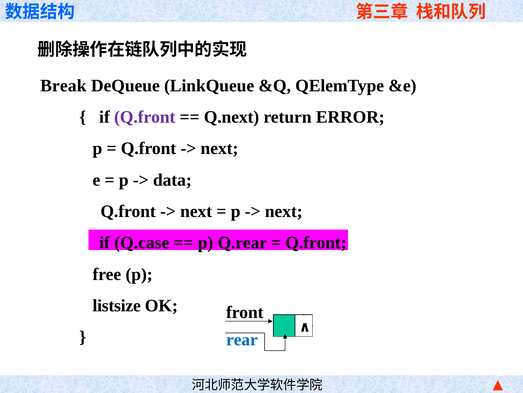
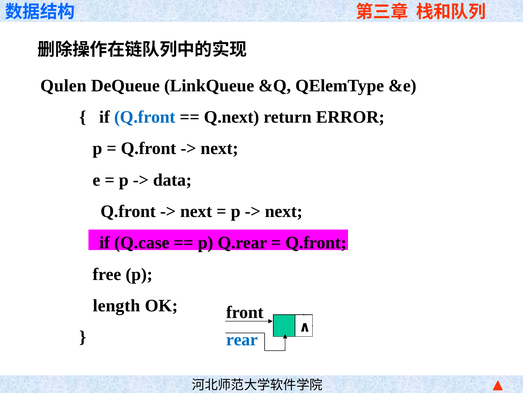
Break: Break -> Qulen
Q.front at (145, 117) colour: purple -> blue
listsize: listsize -> length
